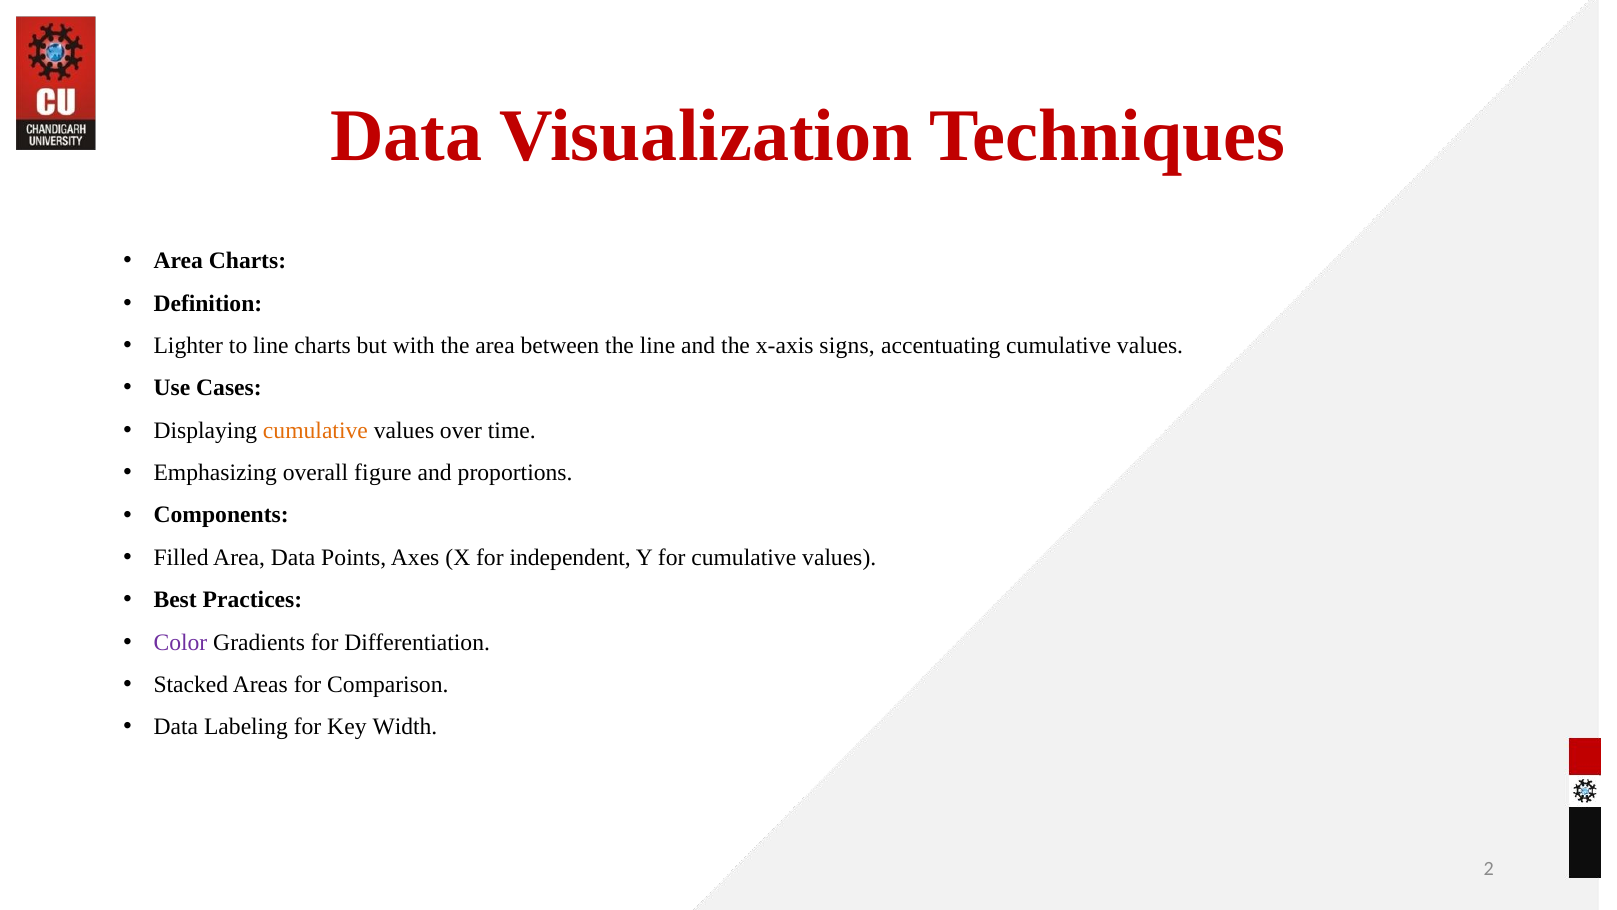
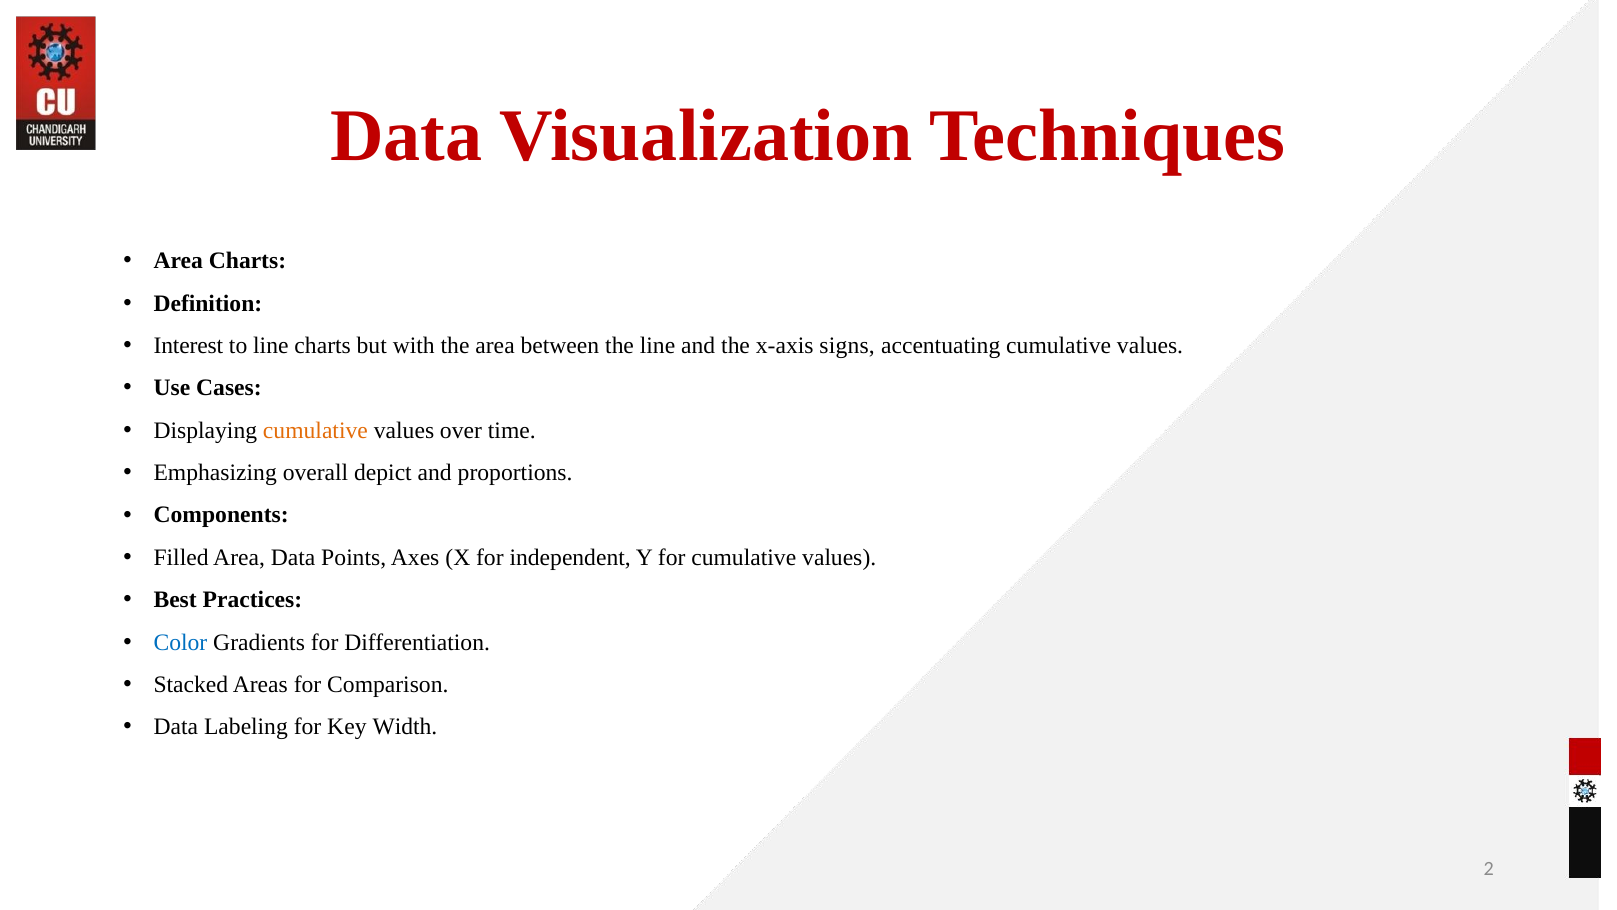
Lighter: Lighter -> Interest
figure: figure -> depict
Color colour: purple -> blue
